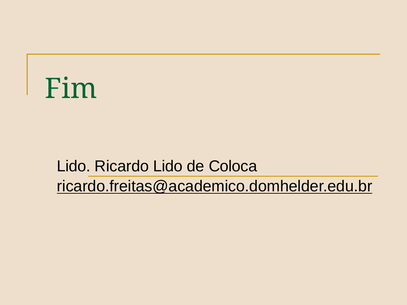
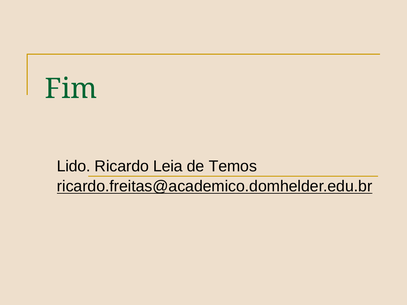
Ricardo Lido: Lido -> Leia
Coloca: Coloca -> Temos
